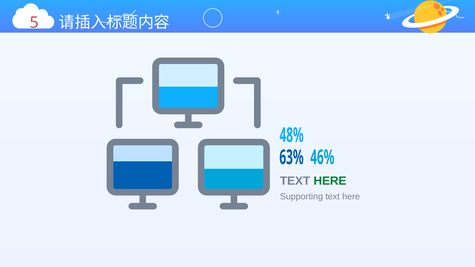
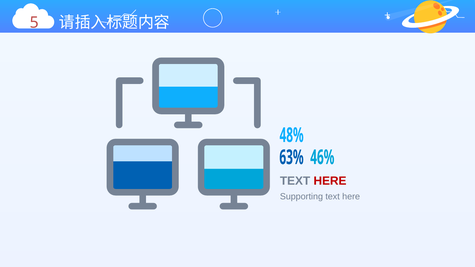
HERE at (330, 181) colour: green -> red
